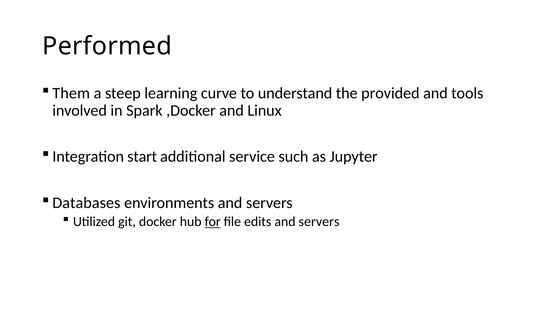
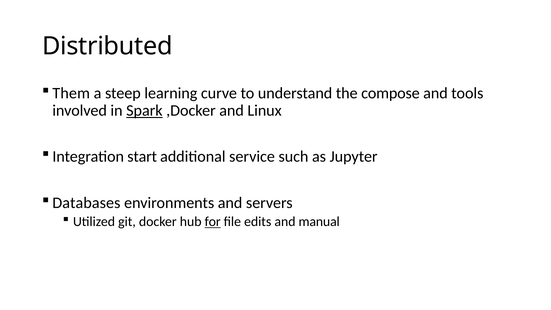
Performed: Performed -> Distributed
provided: provided -> compose
Spark underline: none -> present
edits and servers: servers -> manual
